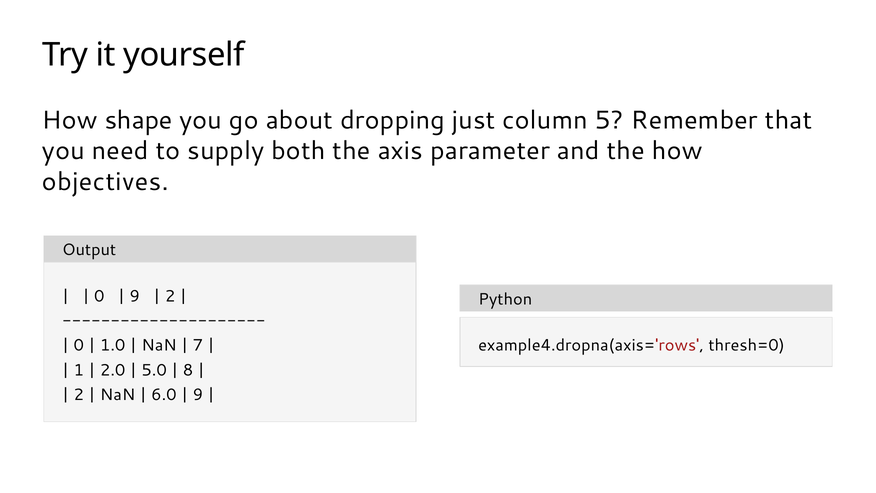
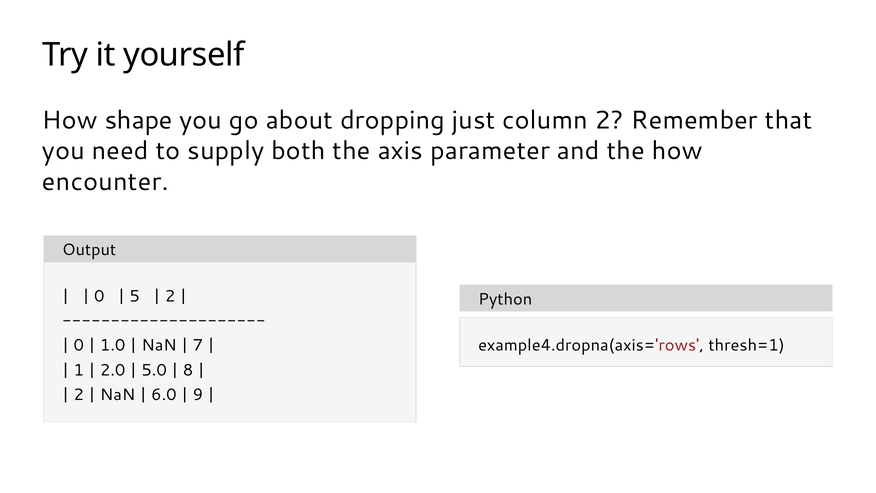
column 5: 5 -> 2
objectives: objectives -> encounter
9 at (135, 296): 9 -> 5
thresh=0: thresh=0 -> thresh=1
